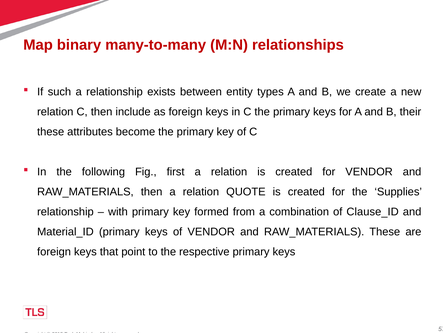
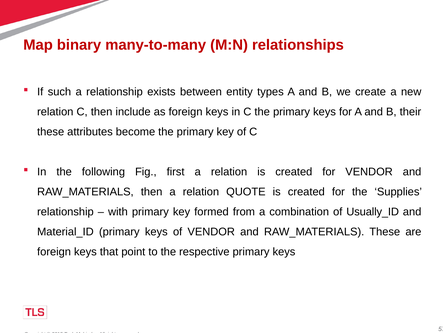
Clause_ID: Clause_ID -> Usually_ID
